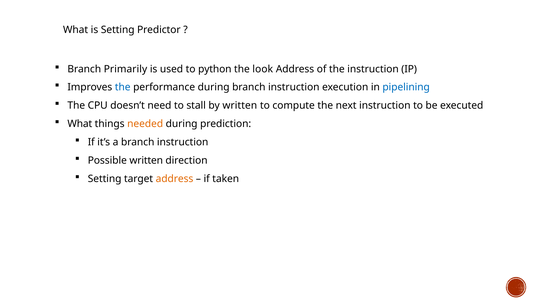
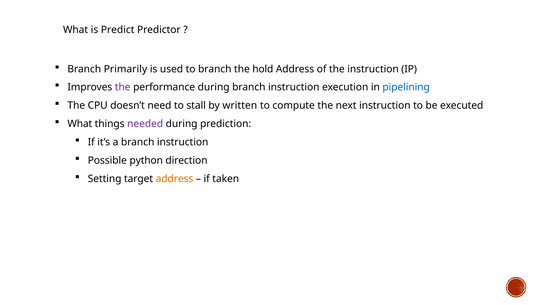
is Setting: Setting -> Predict
to python: python -> branch
look: look -> hold
the at (123, 87) colour: blue -> purple
needed colour: orange -> purple
Possible written: written -> python
